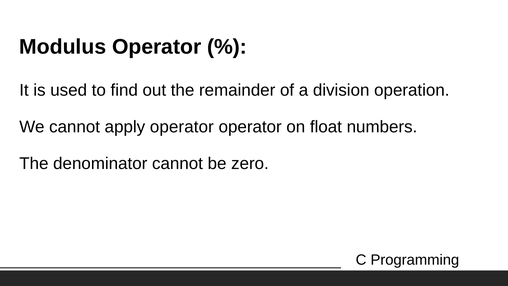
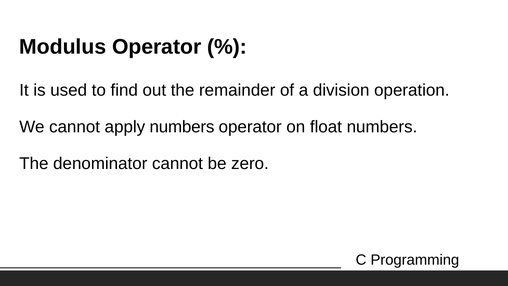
apply operator: operator -> numbers
